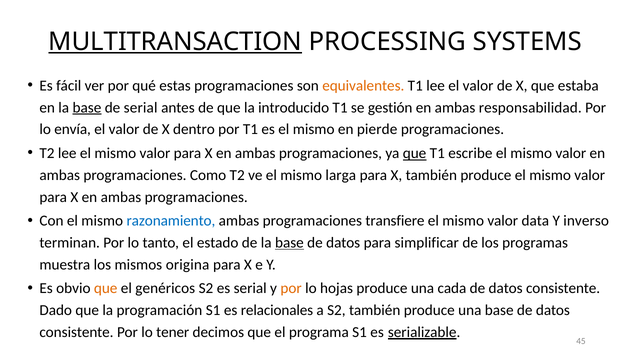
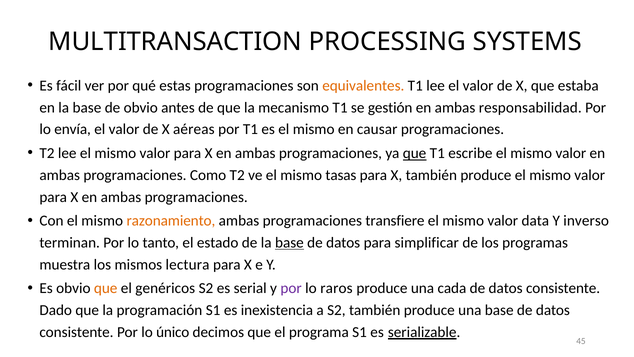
MULTITRANSACTION underline: present -> none
base at (87, 107) underline: present -> none
de serial: serial -> obvio
introducido: introducido -> mecanismo
dentro: dentro -> aéreas
pierde: pierde -> causar
larga: larga -> tasas
razonamiento colour: blue -> orange
origina: origina -> lectura
por at (291, 288) colour: orange -> purple
hojas: hojas -> raros
relacionales: relacionales -> inexistencia
tener: tener -> único
